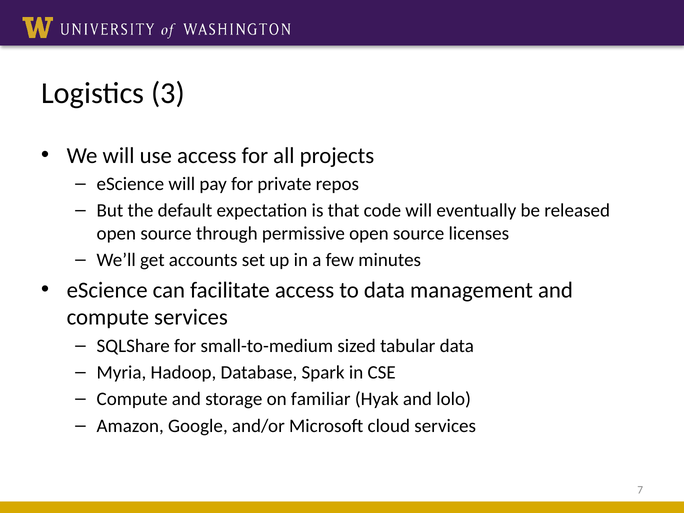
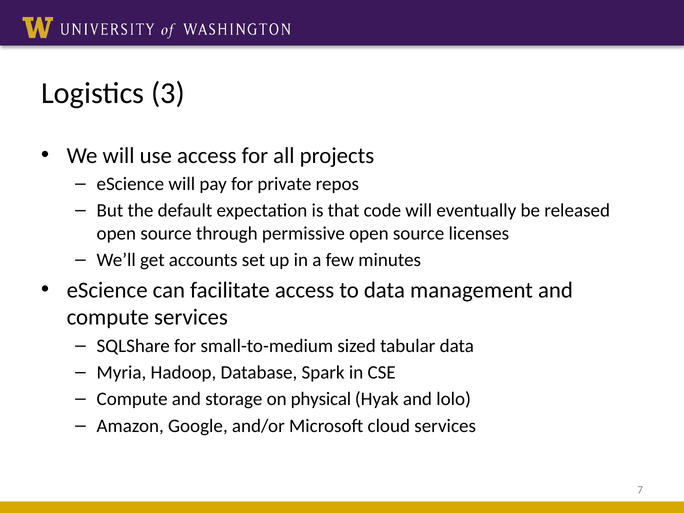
familiar: familiar -> physical
